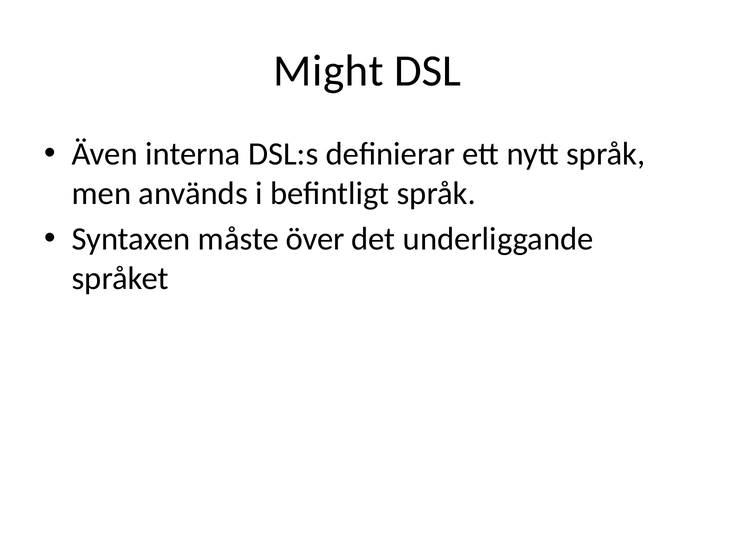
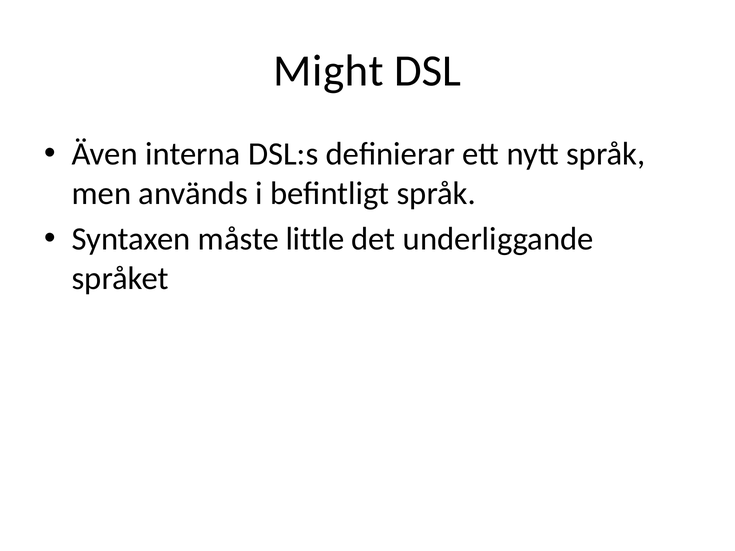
över: över -> little
